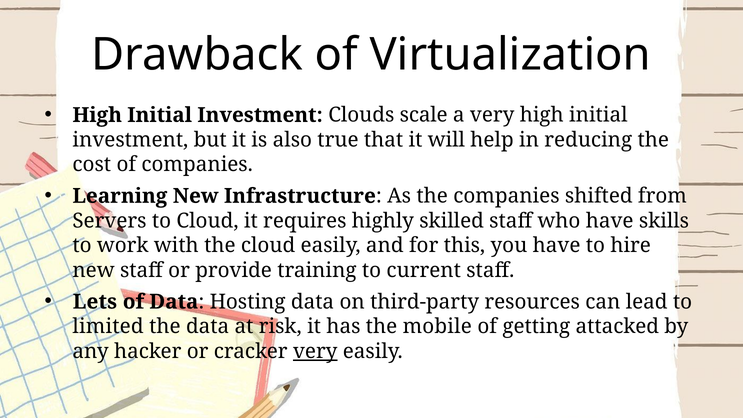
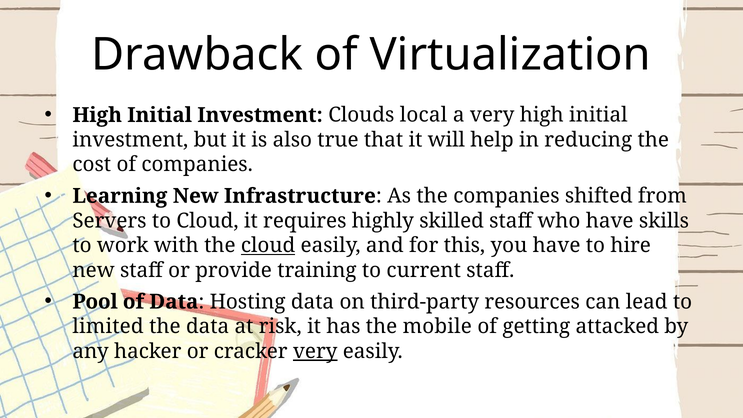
scale: scale -> local
cloud at (268, 246) underline: none -> present
Lets: Lets -> Pool
